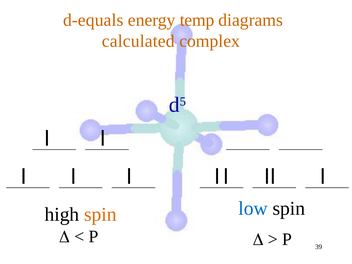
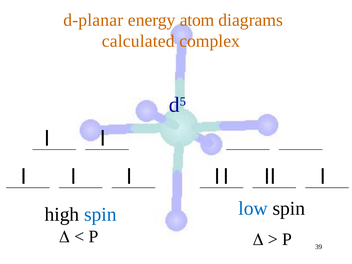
d-equals: d-equals -> d-planar
temp: temp -> atom
spin at (100, 214) colour: orange -> blue
